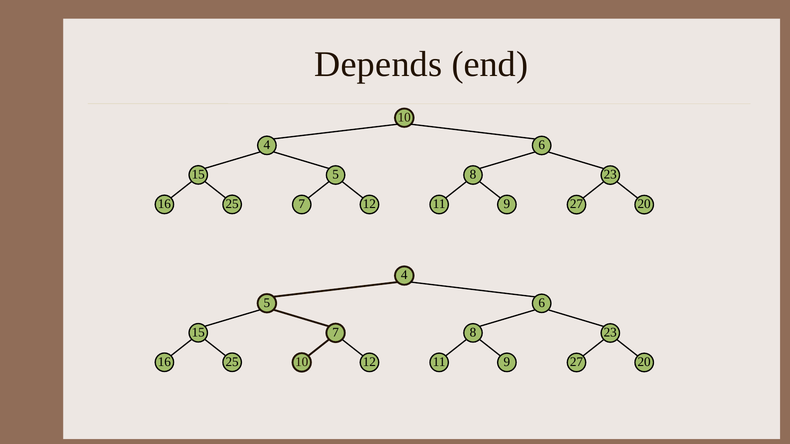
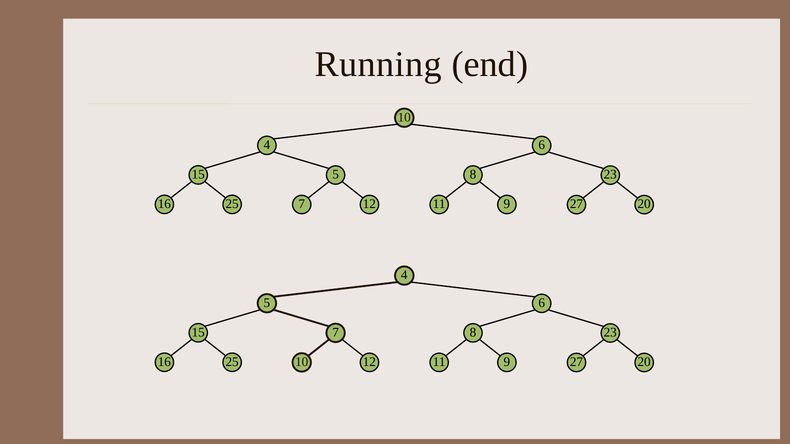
Depends: Depends -> Running
